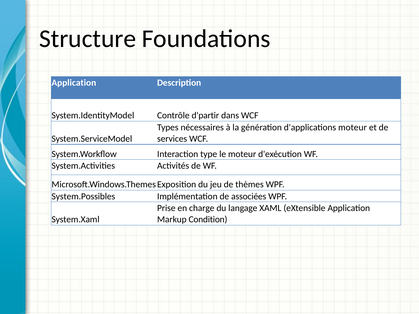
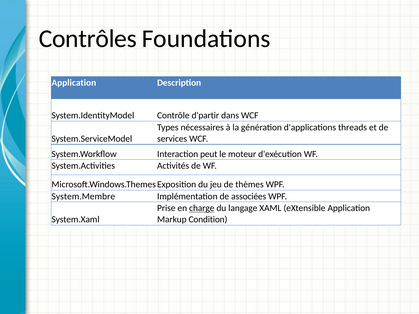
Structure: Structure -> Contrôles
d'applications moteur: moteur -> threads
type: type -> peut
System.Possibles: System.Possibles -> System.Membre
charge underline: none -> present
